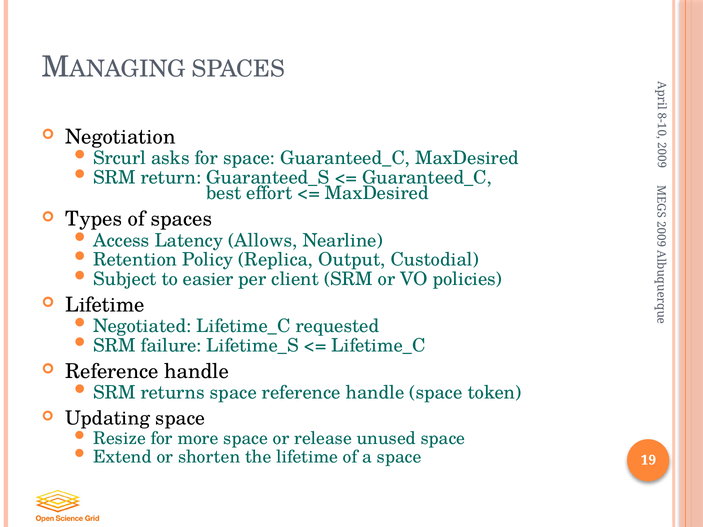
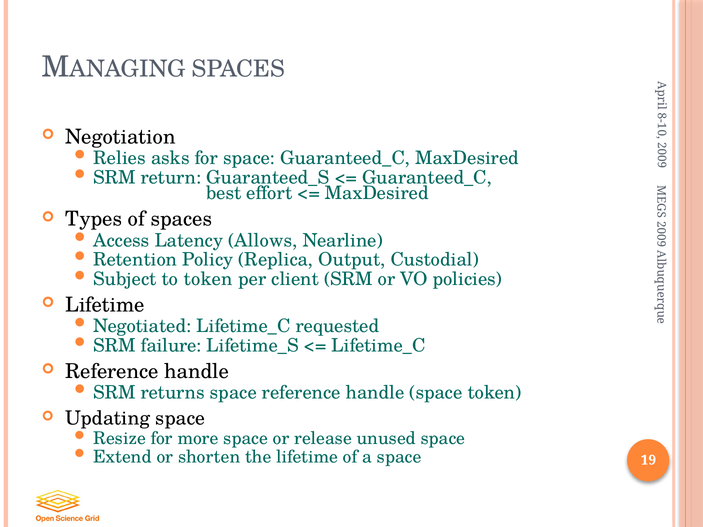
Srcurl: Srcurl -> Relies
to easier: easier -> token
